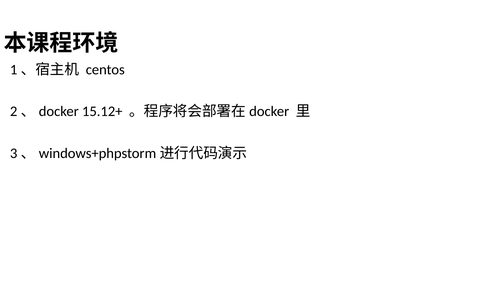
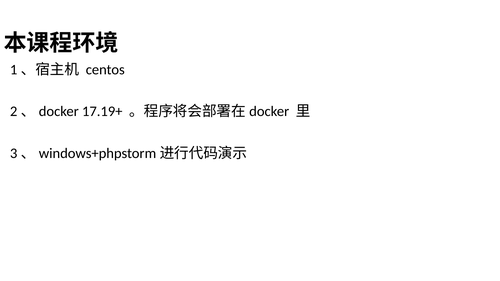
15.12+: 15.12+ -> 17.19+
